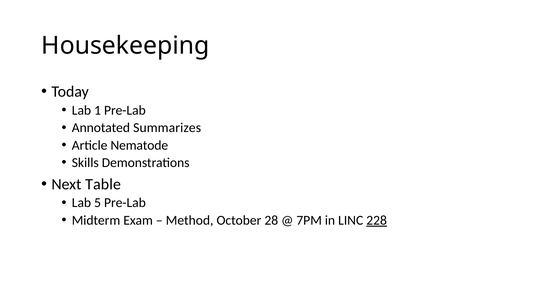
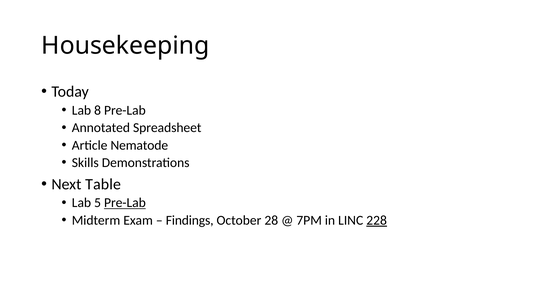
1: 1 -> 8
Summarizes: Summarizes -> Spreadsheet
Pre-Lab at (125, 203) underline: none -> present
Method: Method -> Findings
